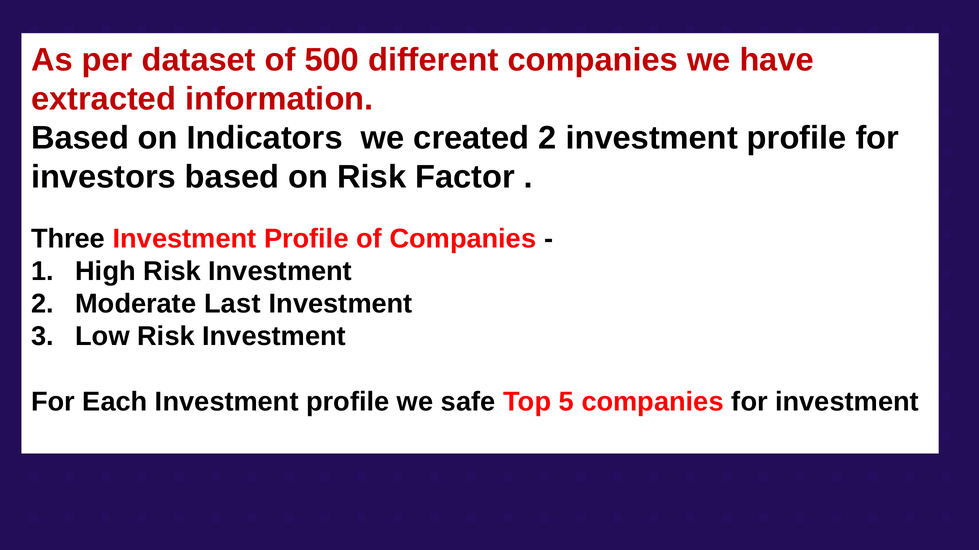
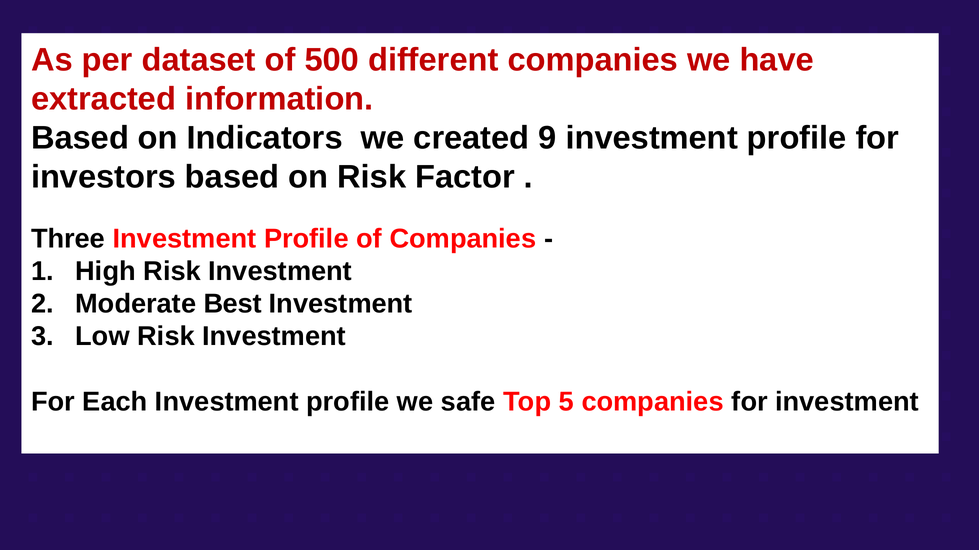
created 2: 2 -> 9
Last: Last -> Best
